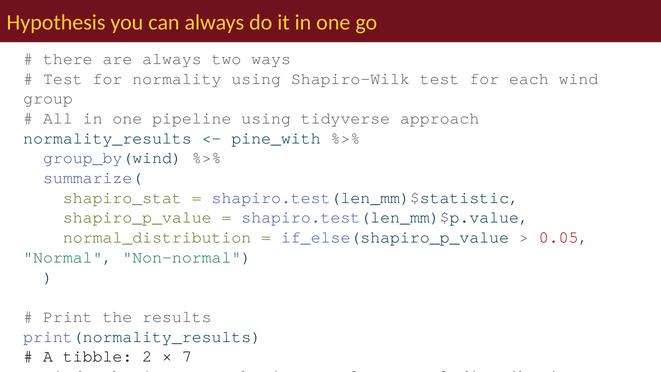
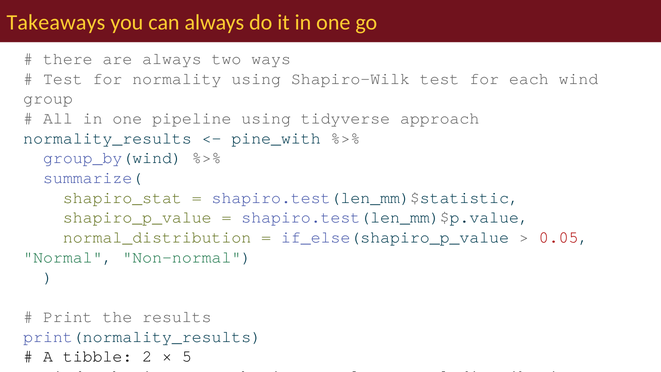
Hypothesis: Hypothesis -> Takeaways
7: 7 -> 5
